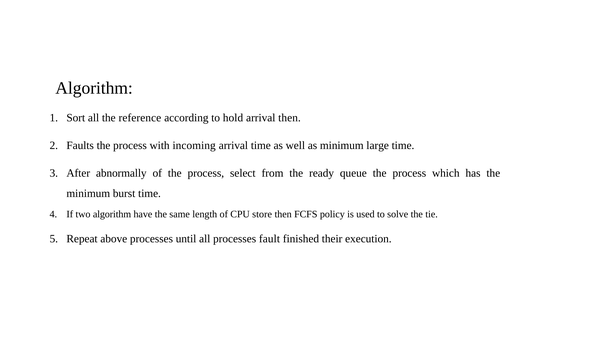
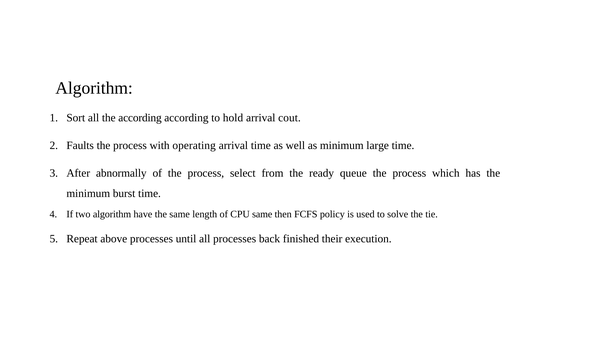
the reference: reference -> according
arrival then: then -> cout
incoming: incoming -> operating
CPU store: store -> same
fault: fault -> back
